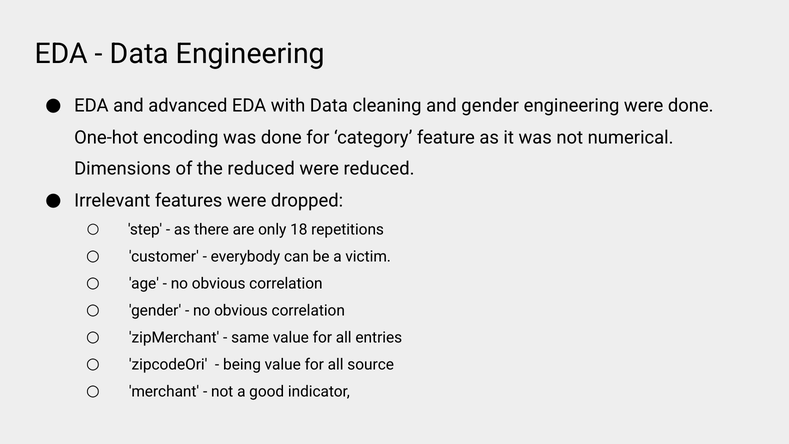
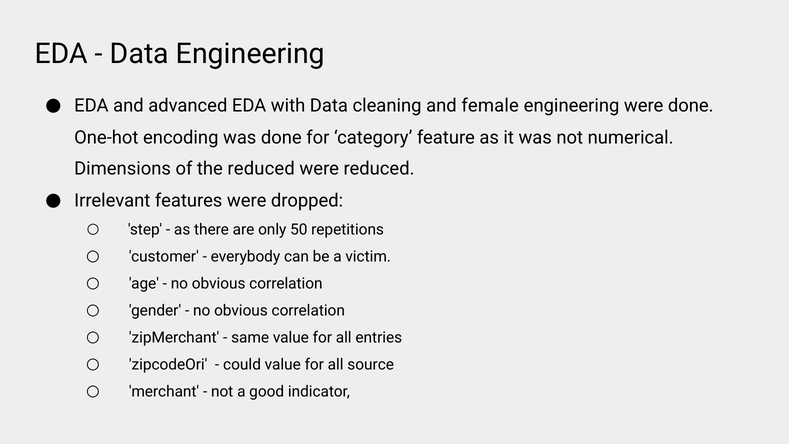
and gender: gender -> female
18: 18 -> 50
being: being -> could
